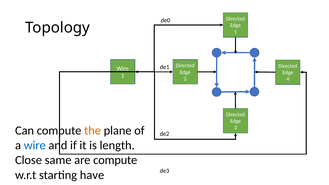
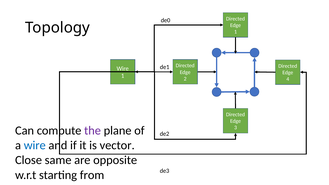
the colour: orange -> purple
length: length -> vector
are compute: compute -> opposite
have: have -> from
